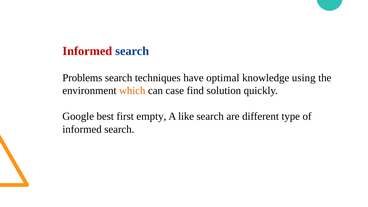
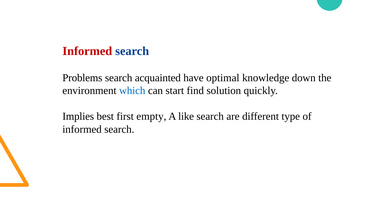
techniques: techniques -> acquainted
using: using -> down
which colour: orange -> blue
case: case -> start
Google: Google -> Implies
